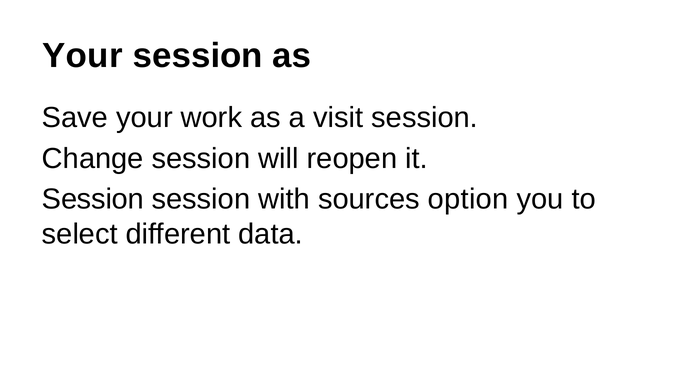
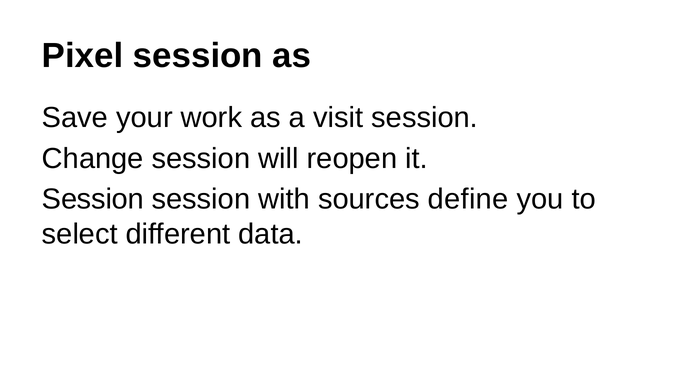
Your at (82, 56): Your -> Pixel
option: option -> define
